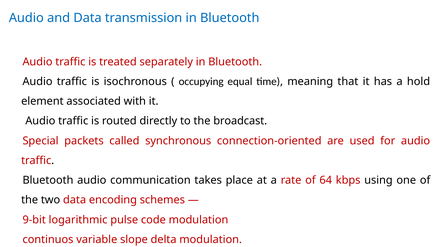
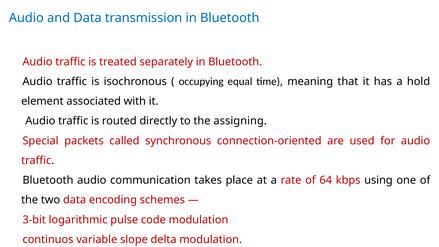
broadcast: broadcast -> assigning
9-bit: 9-bit -> 3-bit
